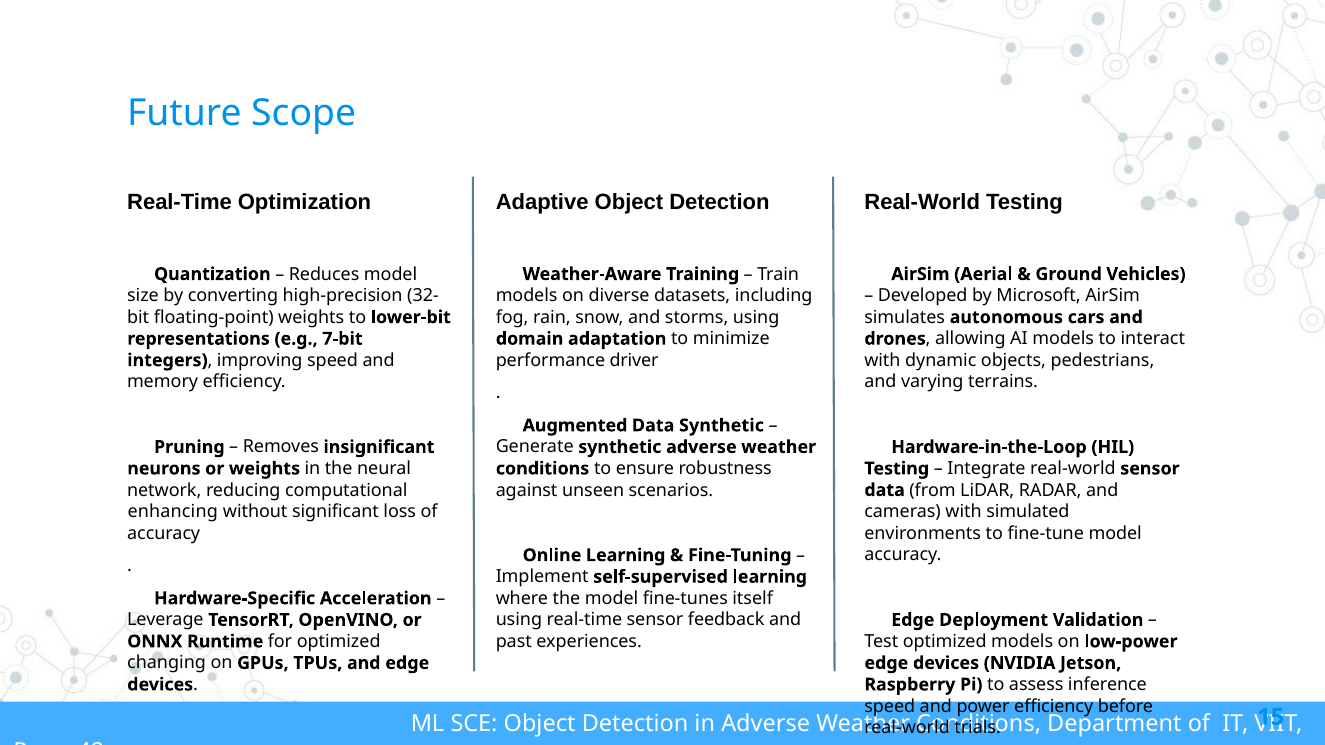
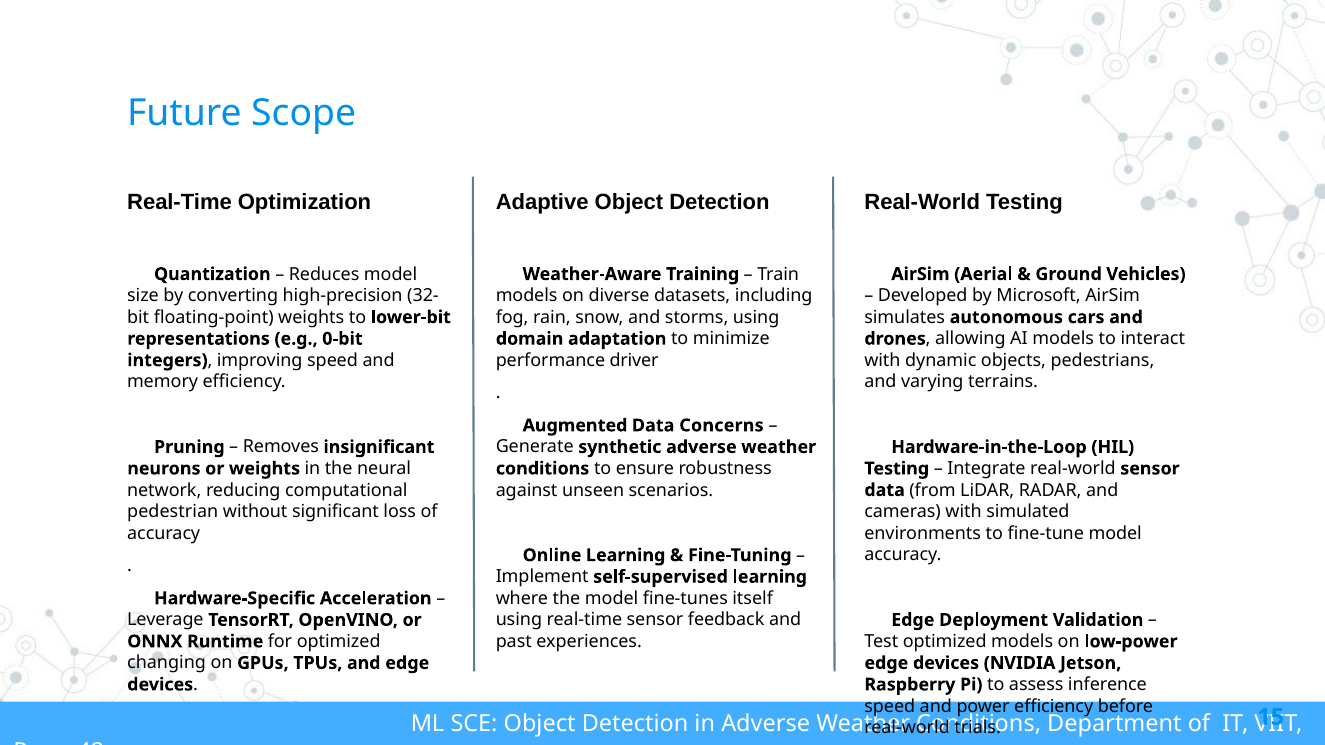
7-bit: 7-bit -> 0-bit
Data Synthetic: Synthetic -> Concerns
enhancing: enhancing -> pedestrian
